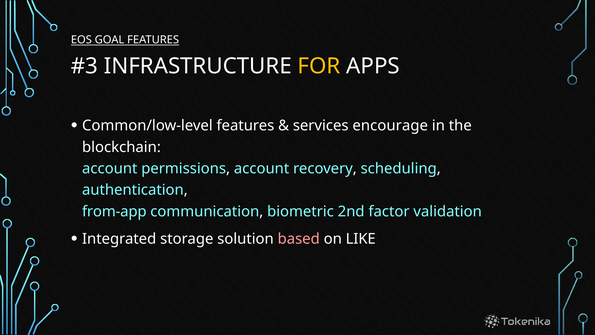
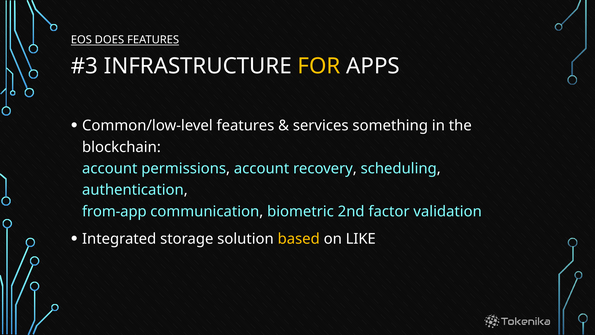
GOAL: GOAL -> DOES
encourage: encourage -> something
based colour: pink -> yellow
